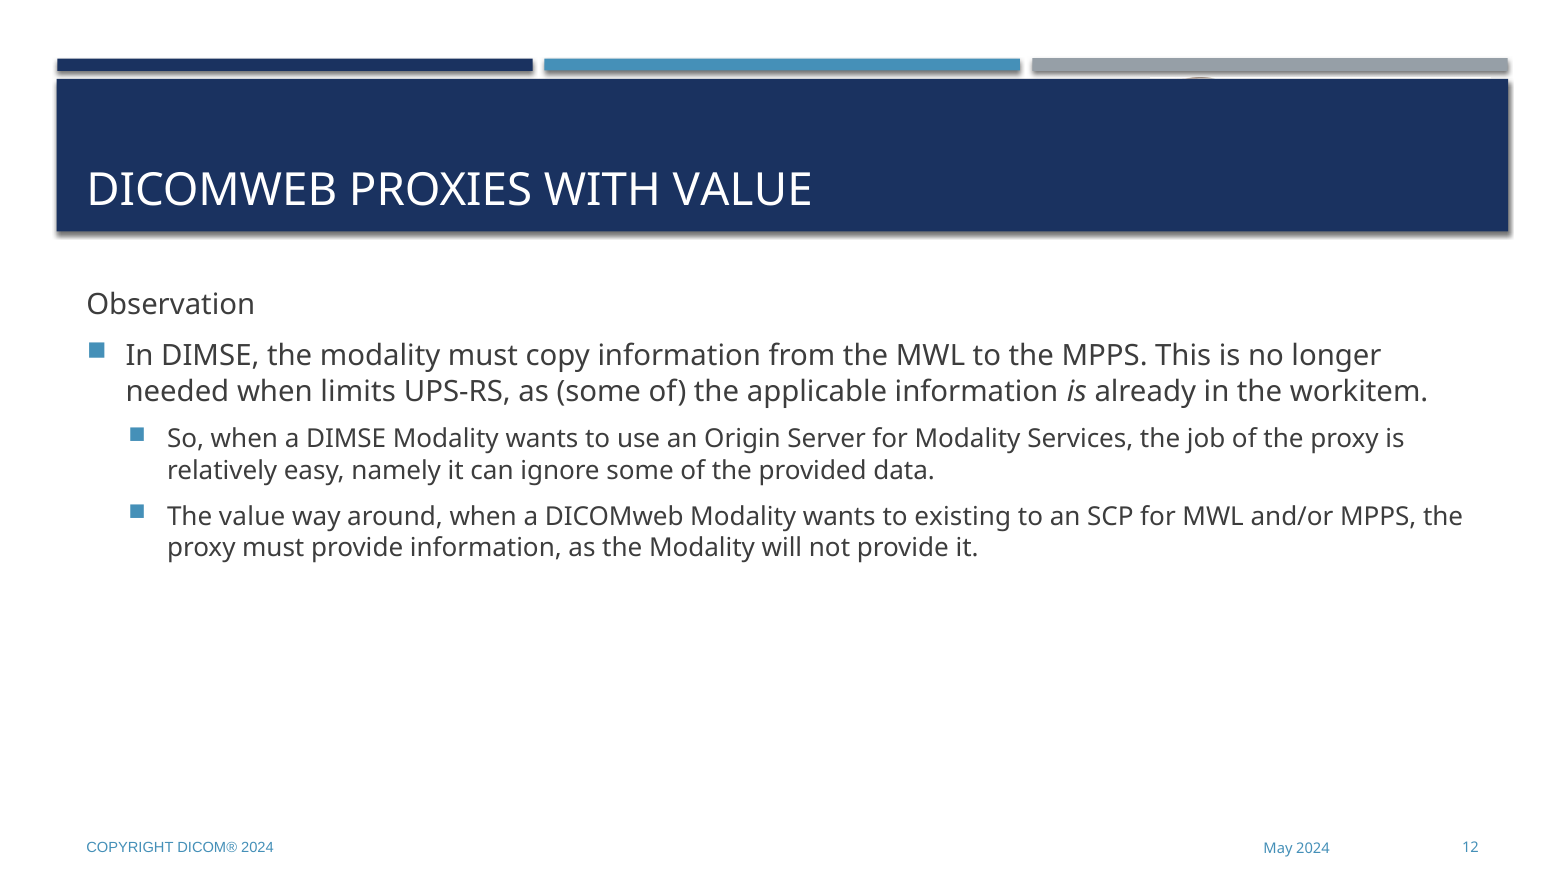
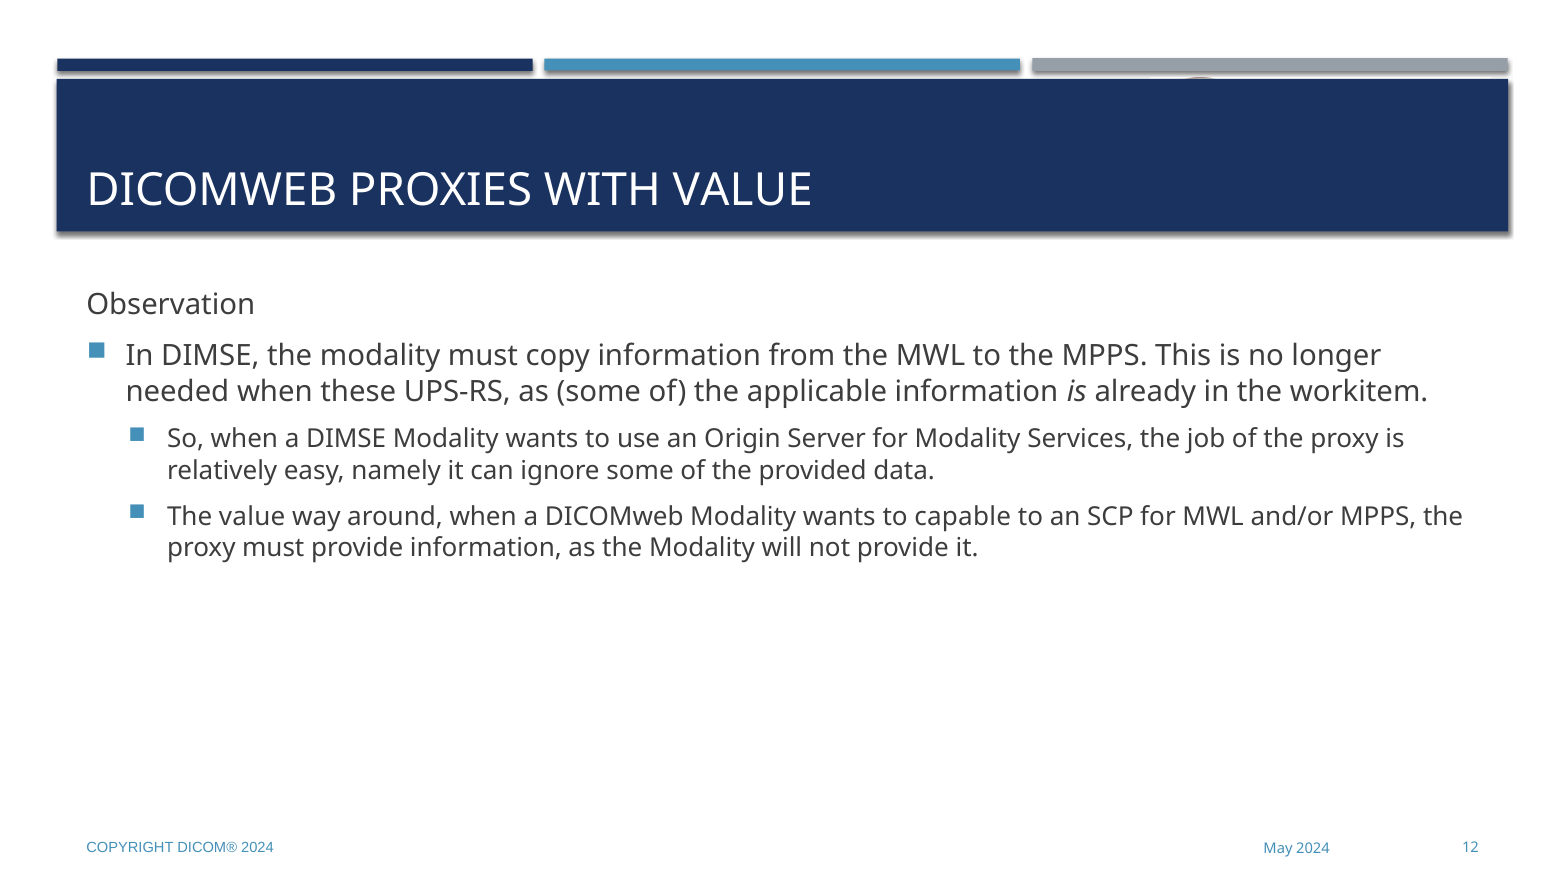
limits: limits -> these
existing: existing -> capable
